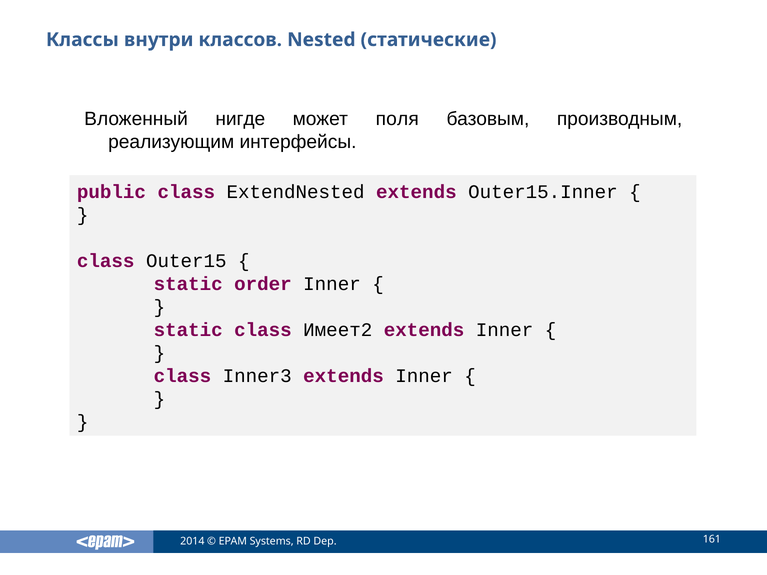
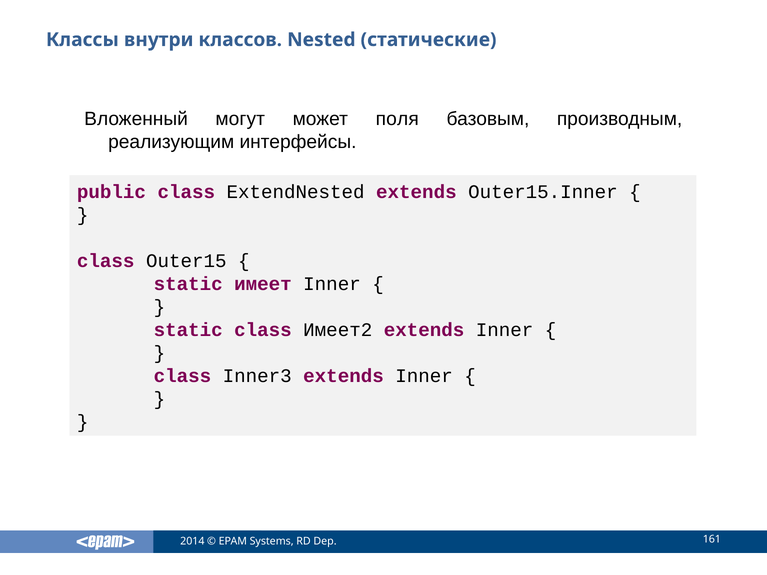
нигде: нигде -> могут
order: order -> имеет
